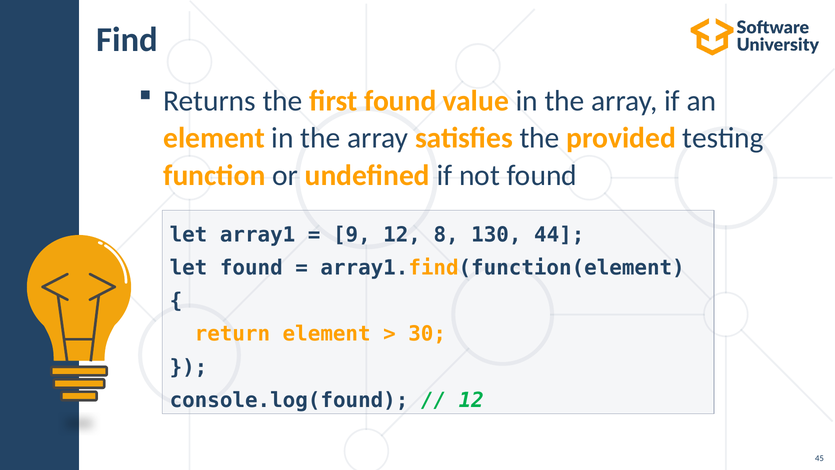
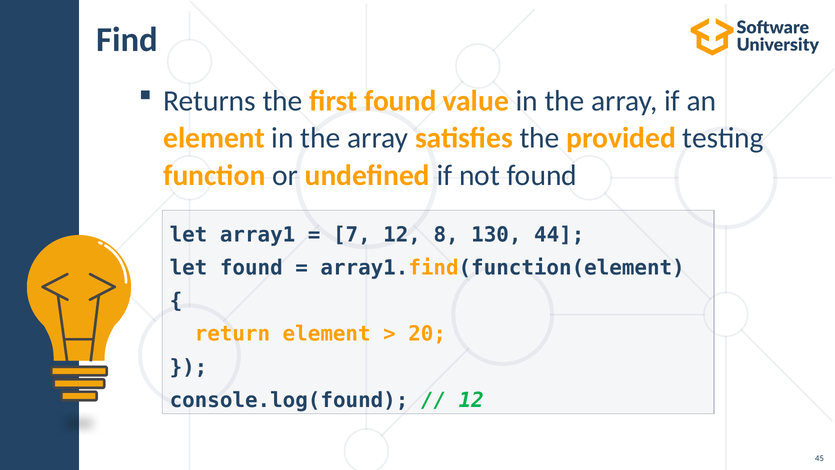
9: 9 -> 7
30: 30 -> 20
